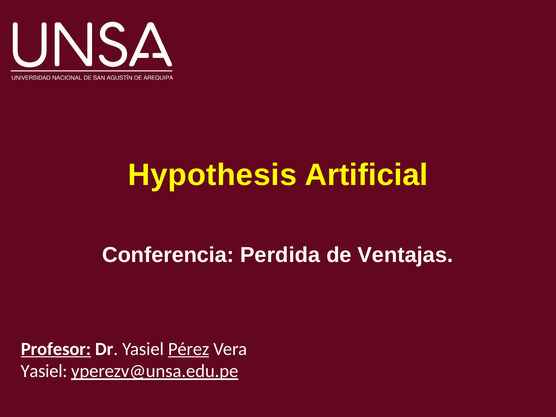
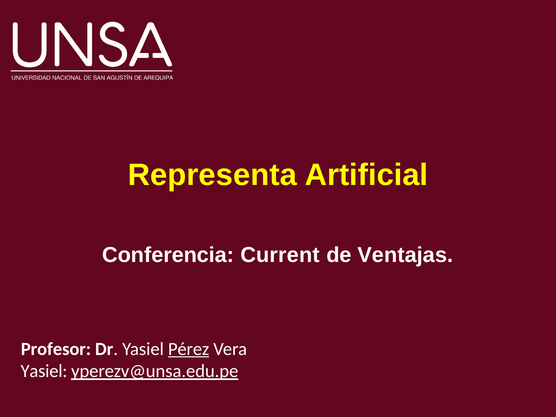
Hypothesis: Hypothesis -> Representa
Perdida: Perdida -> Current
Profesor underline: present -> none
